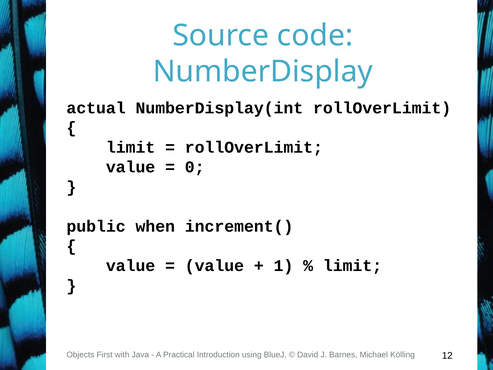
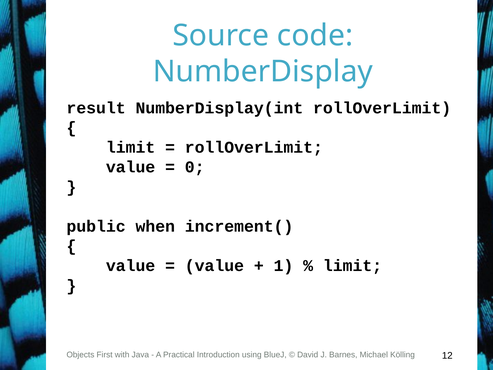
actual: actual -> result
